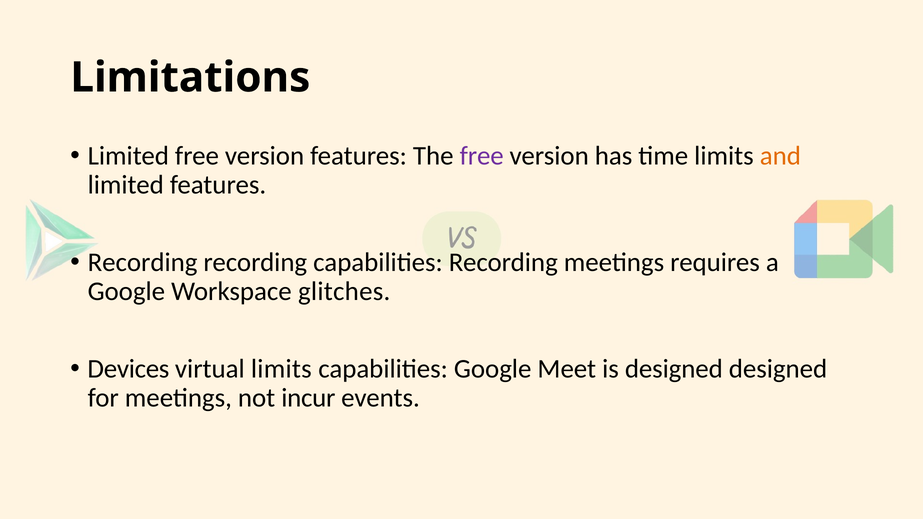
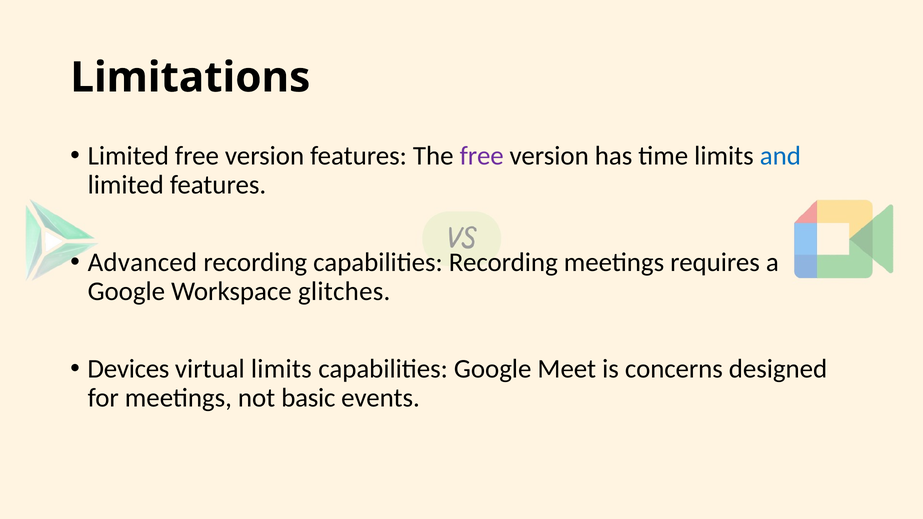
and colour: orange -> blue
Recording at (143, 263): Recording -> Advanced
is designed: designed -> concerns
incur: incur -> basic
